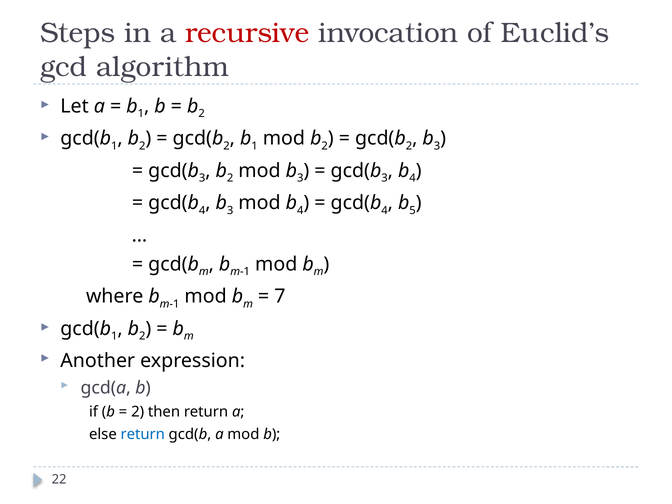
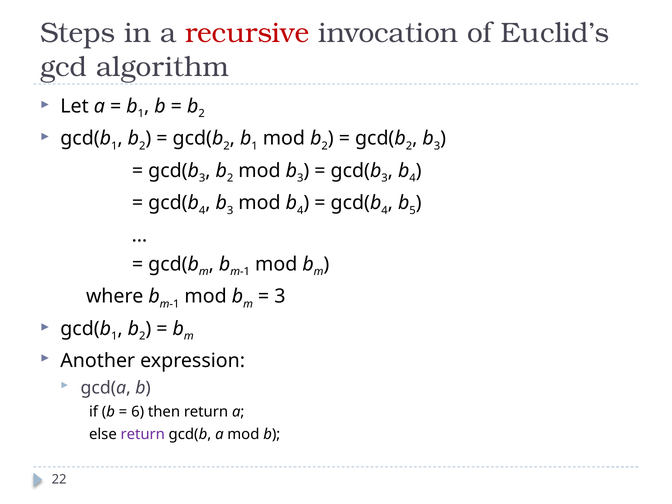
7 at (280, 296): 7 -> 3
2 at (138, 412): 2 -> 6
return at (143, 434) colour: blue -> purple
